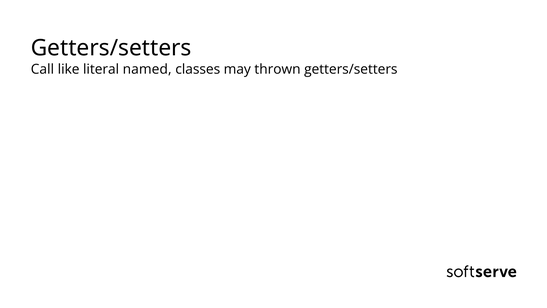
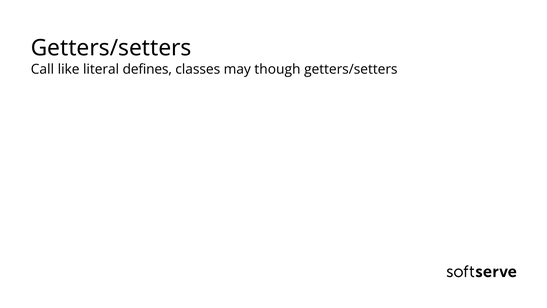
named: named -> defines
thrown: thrown -> though
